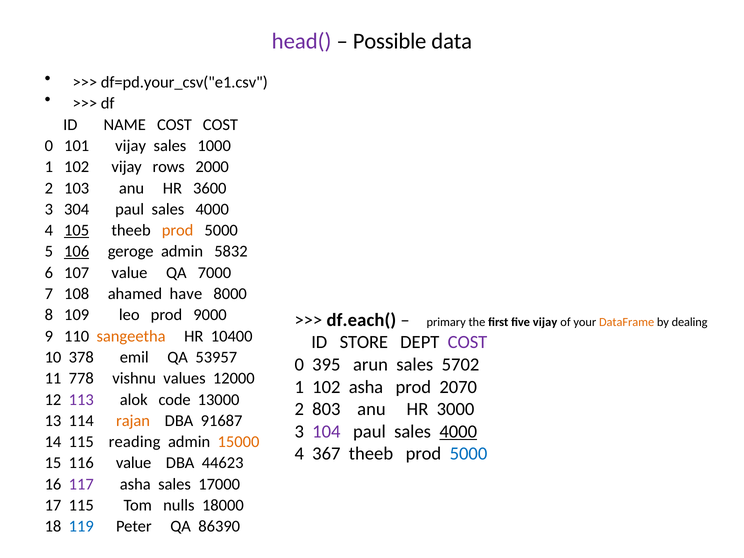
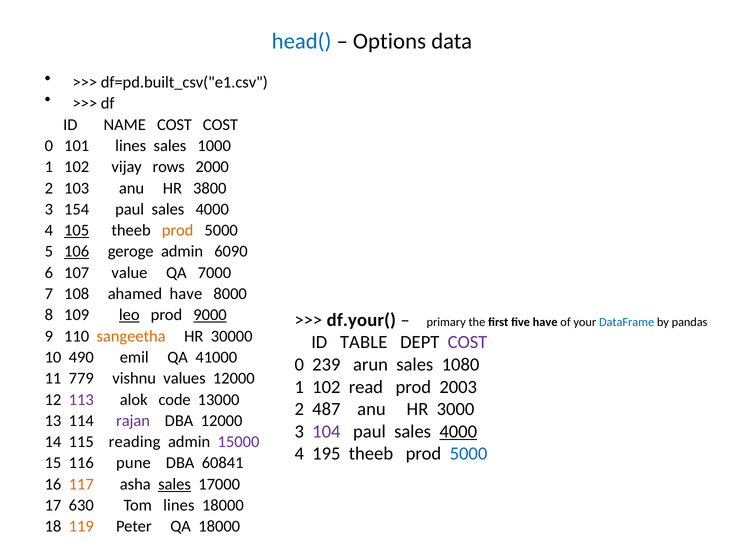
head( colour: purple -> blue
Possible: Possible -> Options
df=pd.your_csv("e1.csv: df=pd.your_csv("e1.csv -> df=pd.built_csv("e1.csv
101 vijay: vijay -> lines
3600: 3600 -> 3800
304: 304 -> 154
5832: 5832 -> 6090
leo underline: none -> present
9000 underline: none -> present
df.each(: df.each( -> df.your(
five vijay: vijay -> have
DataFrame colour: orange -> blue
dealing: dealing -> pandas
10400: 10400 -> 30000
STORE: STORE -> TABLE
378: 378 -> 490
53957: 53957 -> 41000
395: 395 -> 239
5702: 5702 -> 1080
778: 778 -> 779
102 asha: asha -> read
2070: 2070 -> 2003
803: 803 -> 487
rajan colour: orange -> purple
DBA 91687: 91687 -> 12000
15000 colour: orange -> purple
367: 367 -> 195
116 value: value -> pune
44623: 44623 -> 60841
117 colour: purple -> orange
sales at (175, 484) underline: none -> present
17 115: 115 -> 630
Tom nulls: nulls -> lines
119 colour: blue -> orange
QA 86390: 86390 -> 18000
